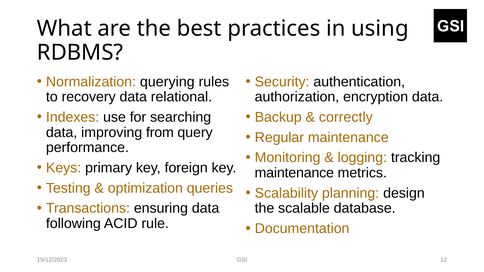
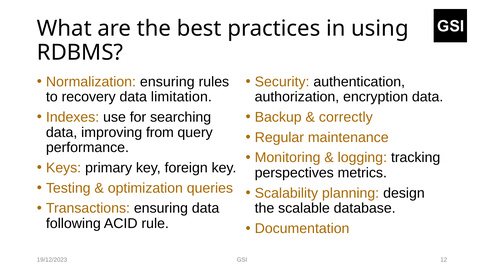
Normalization querying: querying -> ensuring
relational: relational -> limitation
maintenance at (294, 173): maintenance -> perspectives
